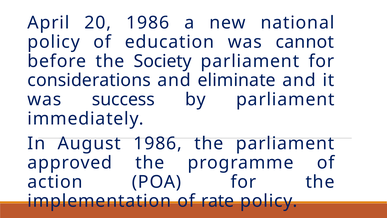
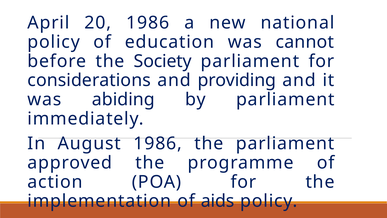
eliminate: eliminate -> providing
success: success -> abiding
rate: rate -> aids
